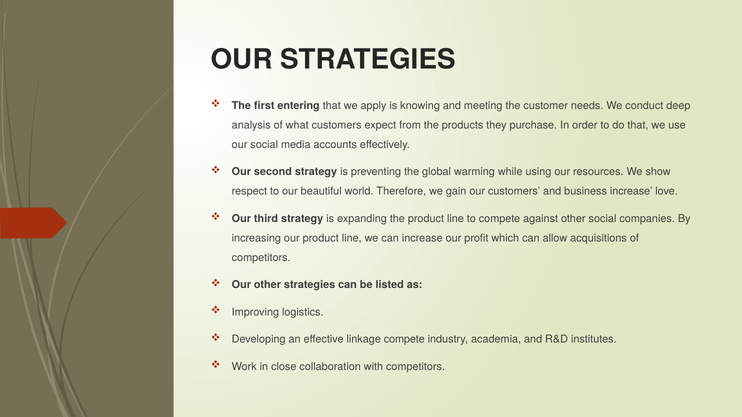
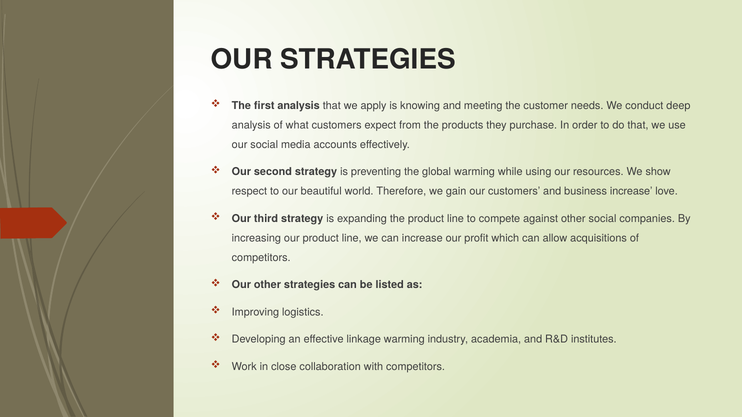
first entering: entering -> analysis
linkage compete: compete -> warming
